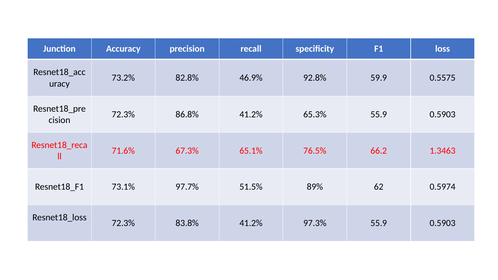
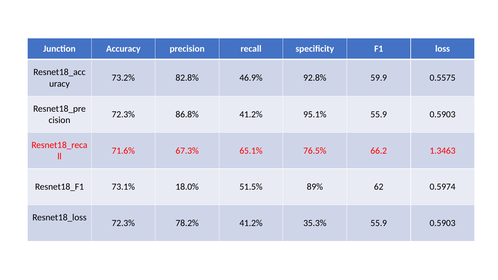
65.3%: 65.3% -> 95.1%
97.7%: 97.7% -> 18.0%
83.8%: 83.8% -> 78.2%
97.3%: 97.3% -> 35.3%
